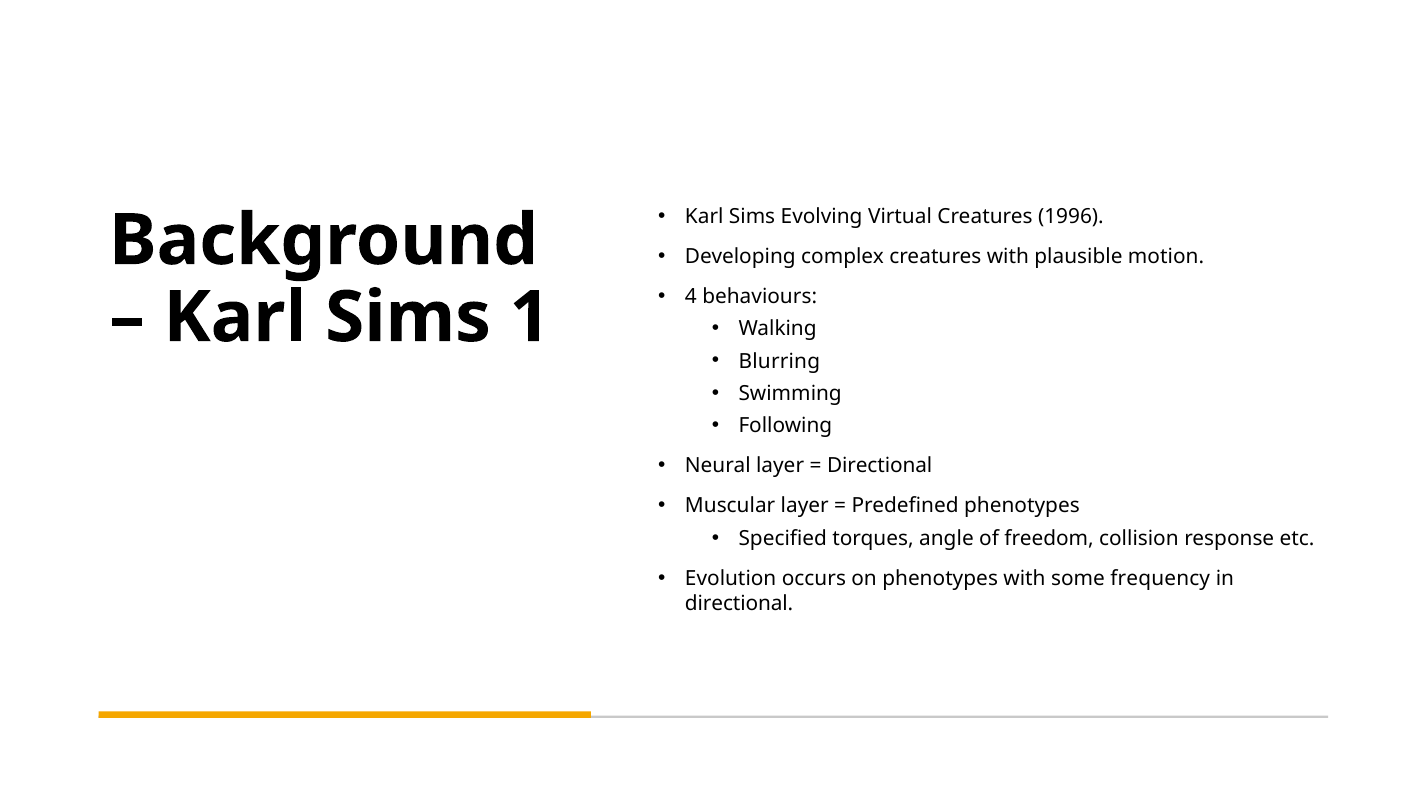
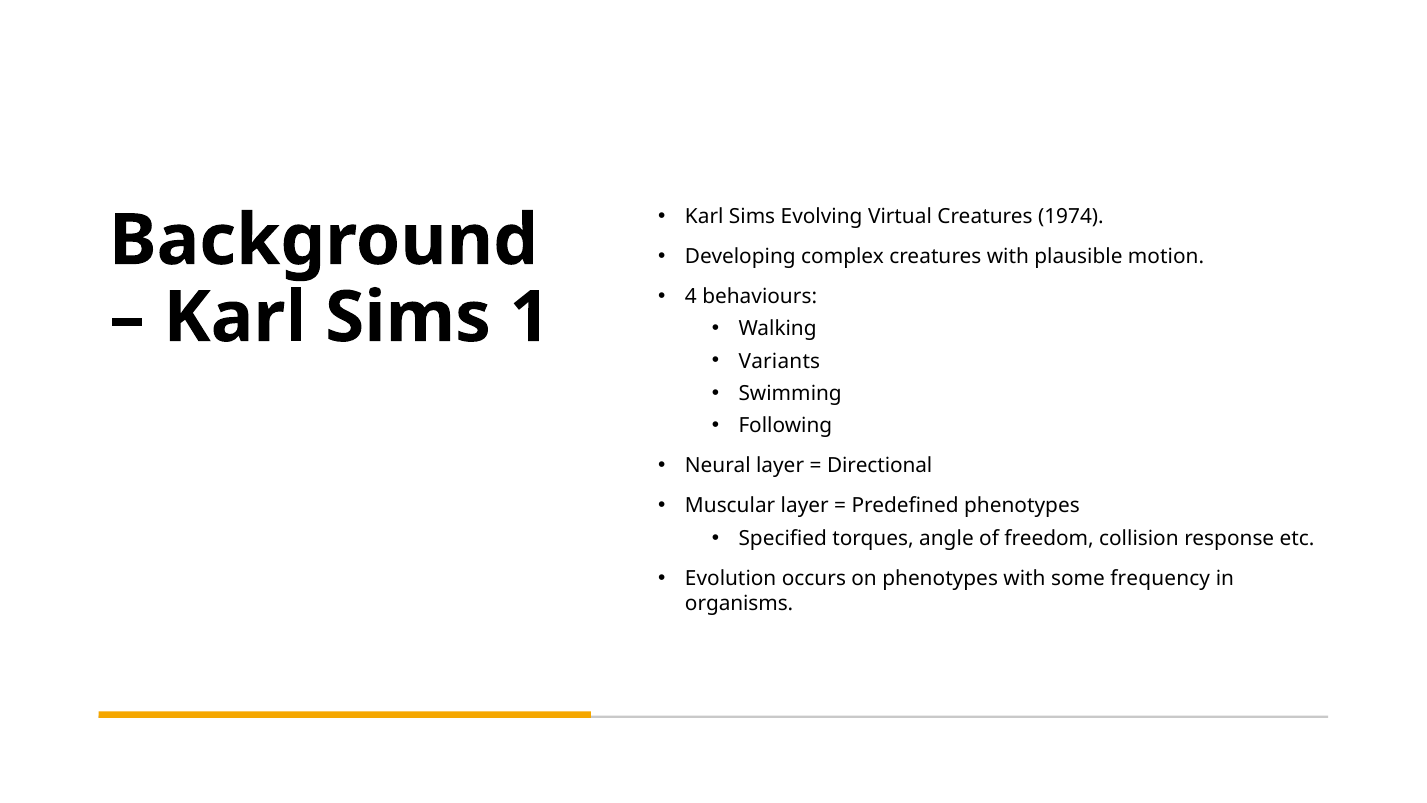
1996: 1996 -> 1974
Blurring: Blurring -> Variants
directional at (739, 603): directional -> organisms
